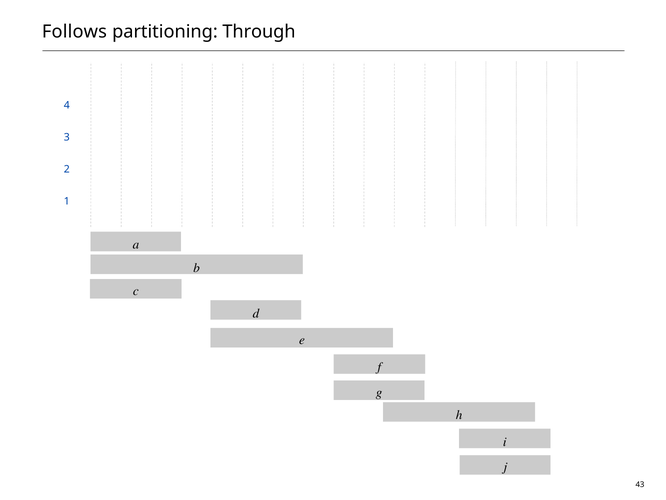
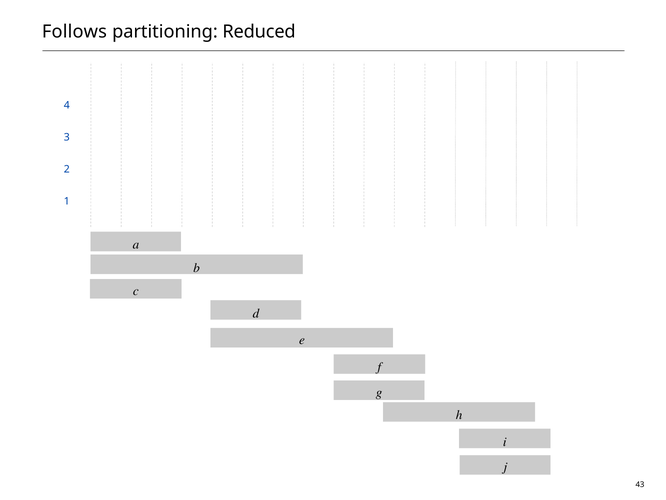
Through: Through -> Reduced
